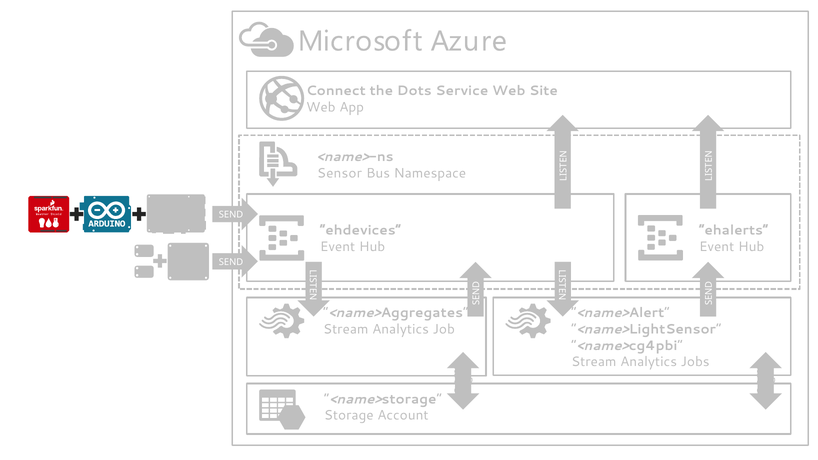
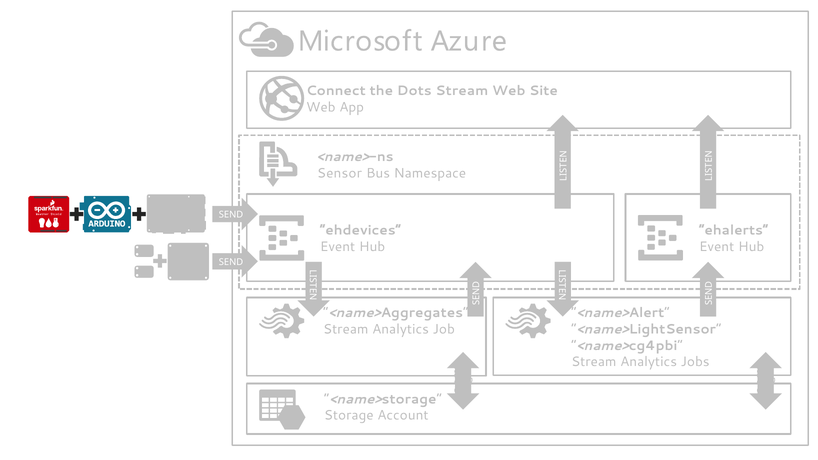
Dots Service: Service -> Stream
